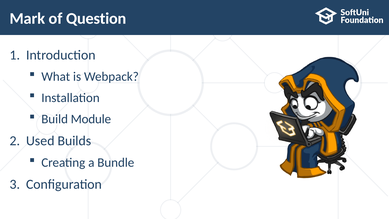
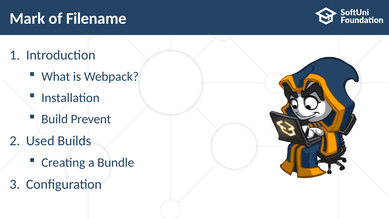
Question: Question -> Filename
Module: Module -> Prevent
